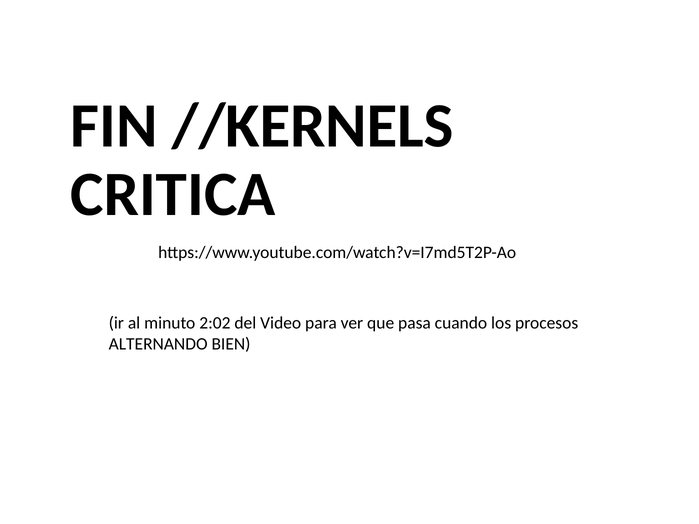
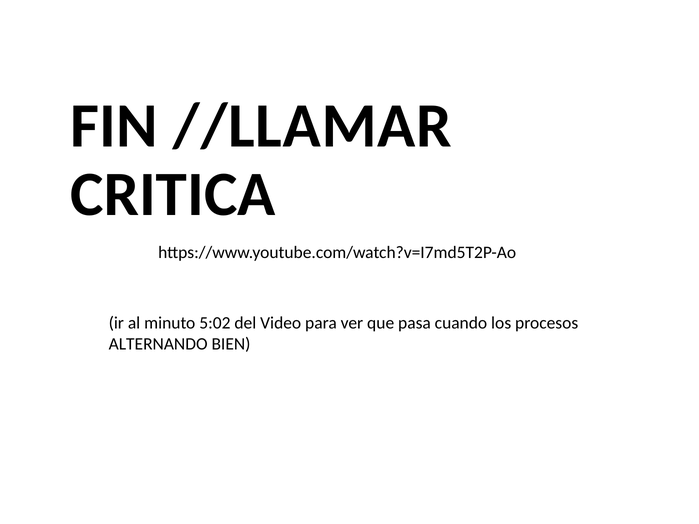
//KERNELS: //KERNELS -> //LLAMAR
2:02: 2:02 -> 5:02
